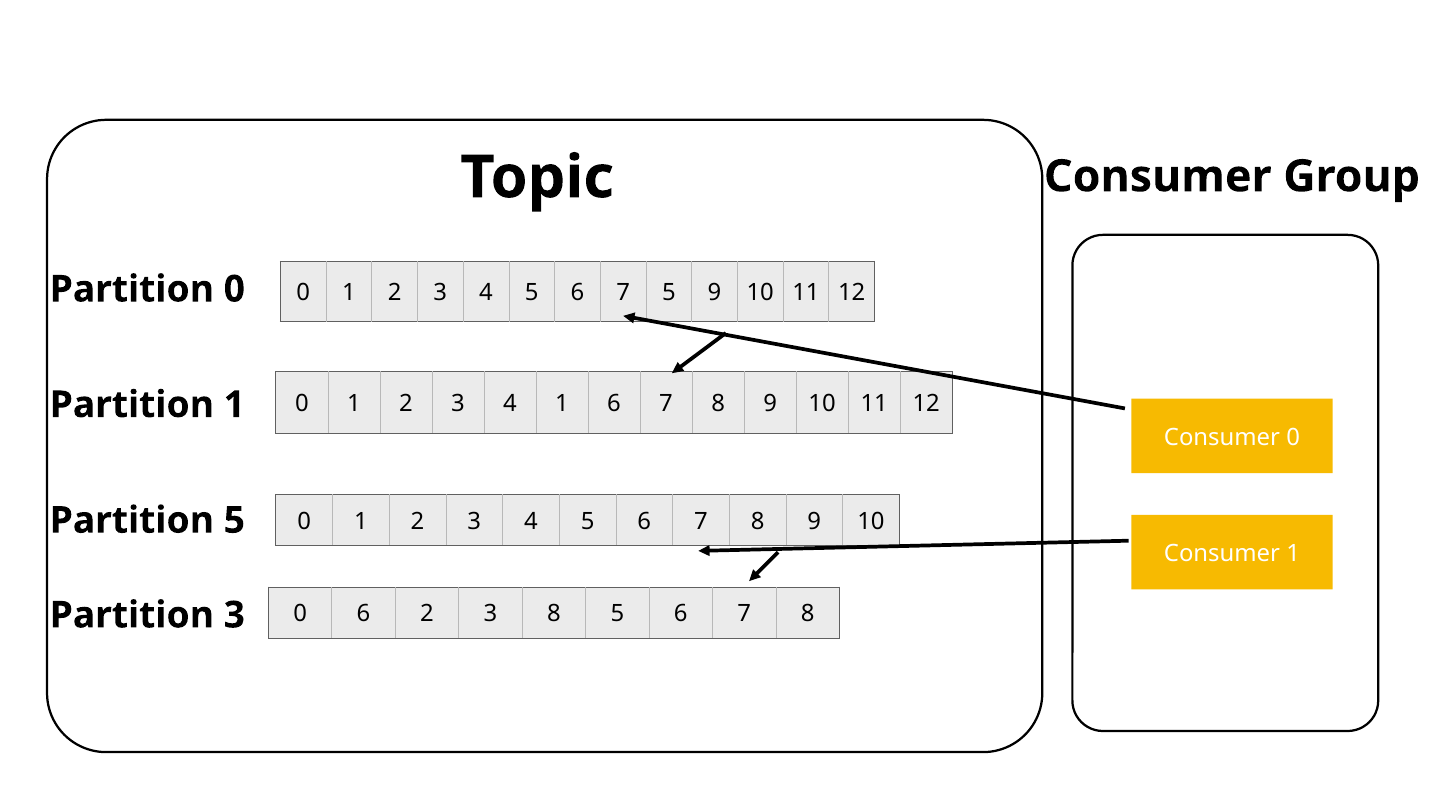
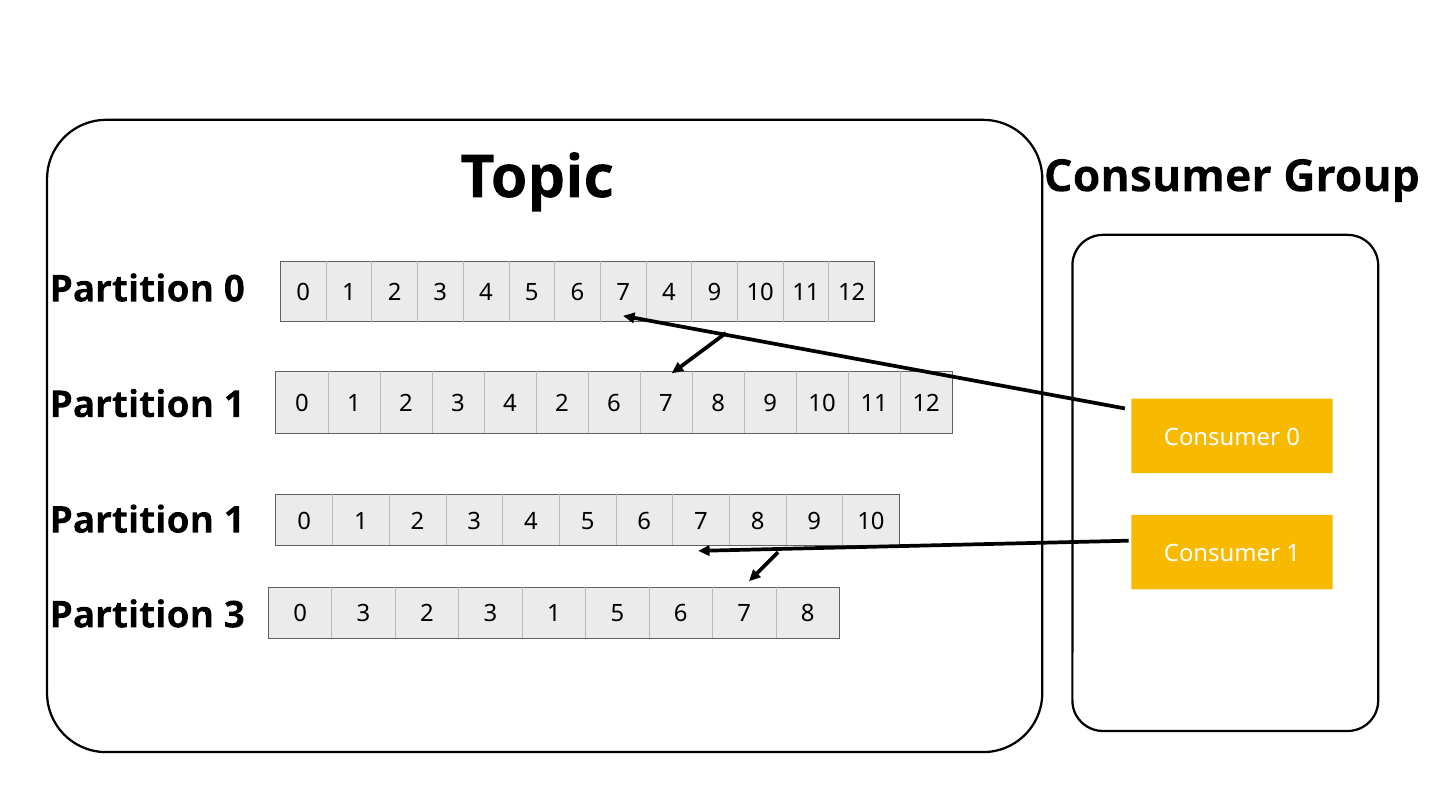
7 5: 5 -> 4
4 1: 1 -> 2
5 at (234, 521): 5 -> 1
0 6: 6 -> 3
3 8: 8 -> 1
